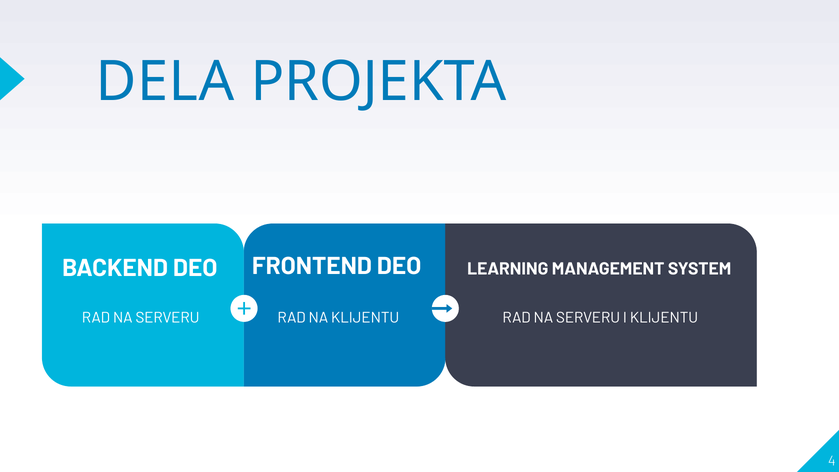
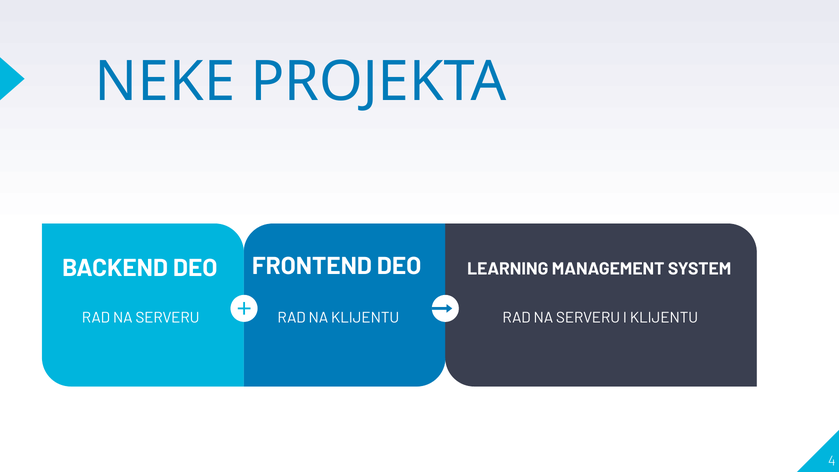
DELA: DELA -> NEKE
